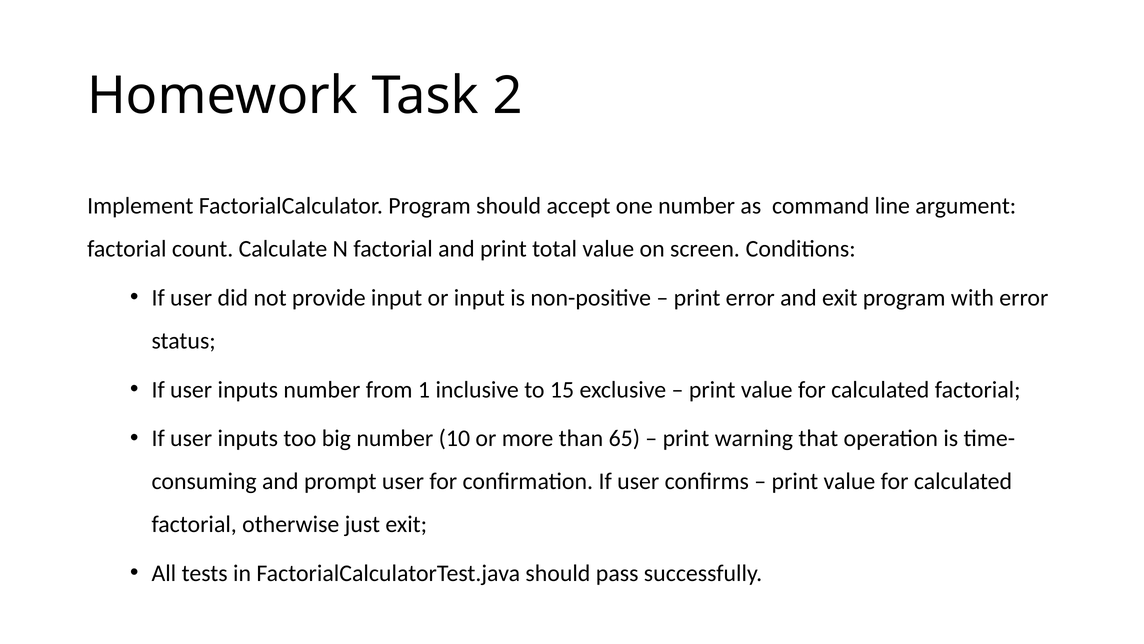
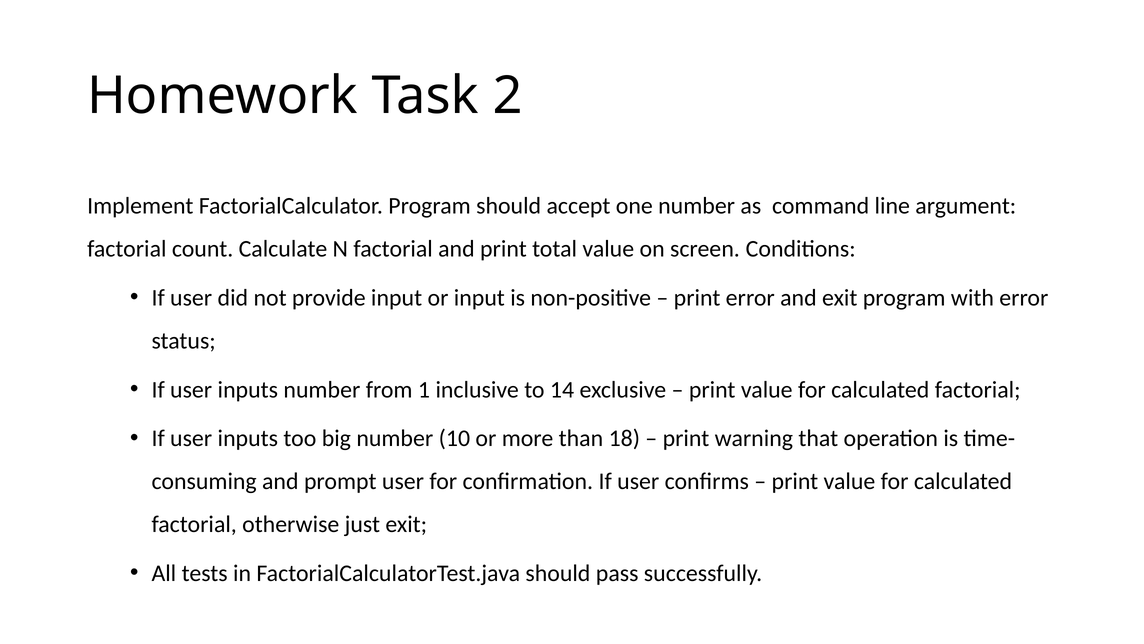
15: 15 -> 14
65: 65 -> 18
